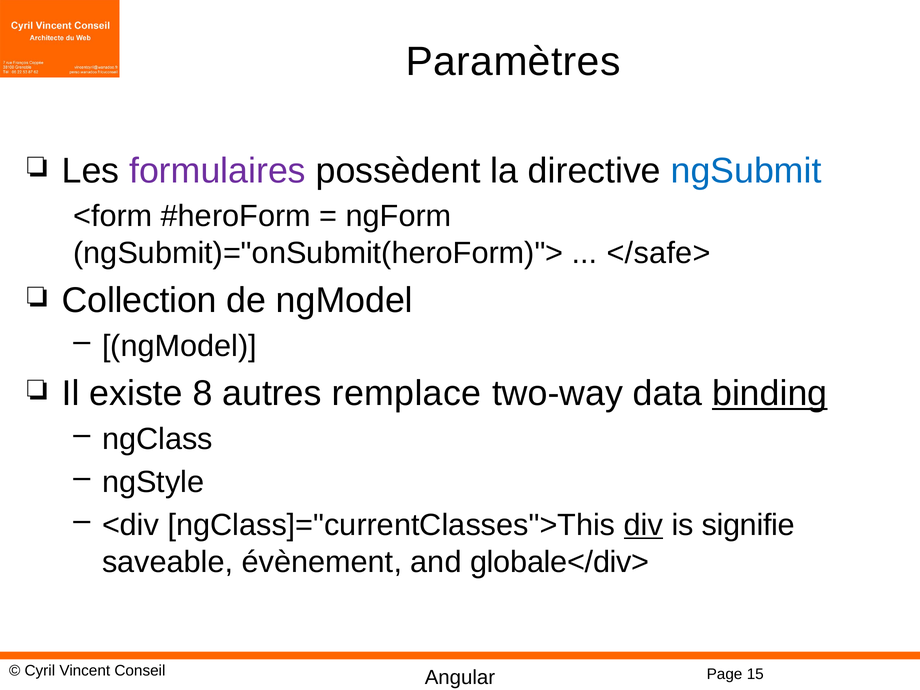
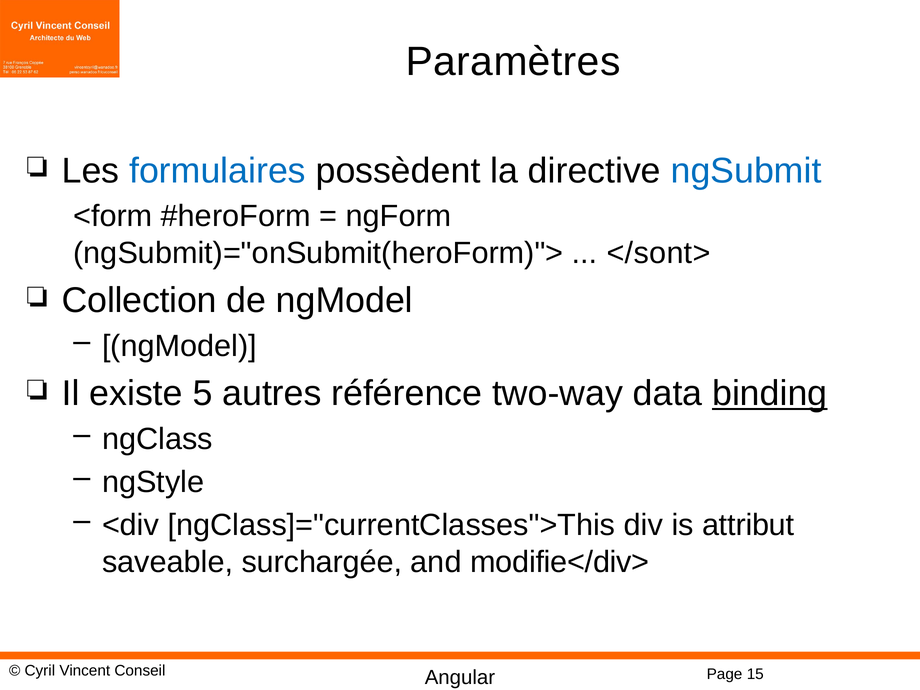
formulaires colour: purple -> blue
</safe>: </safe> -> </sont>
8: 8 -> 5
remplace: remplace -> référence
div underline: present -> none
signifie: signifie -> attribut
évènement: évènement -> surchargée
globale</div>: globale</div> -> modifie</div>
